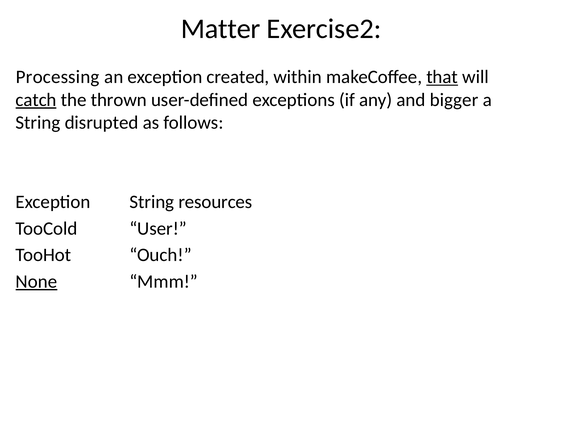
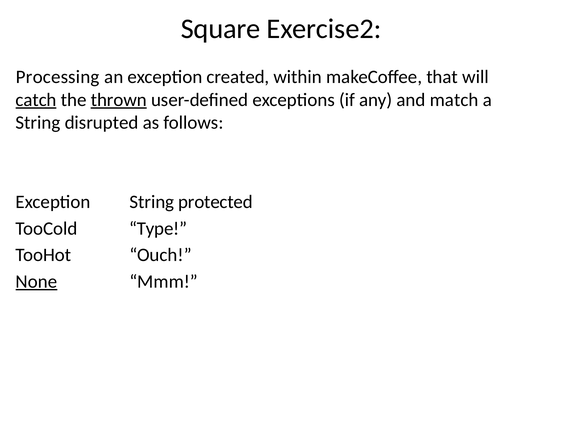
Matter: Matter -> Square
that underline: present -> none
thrown underline: none -> present
bigger: bigger -> match
resources: resources -> protected
User: User -> Type
